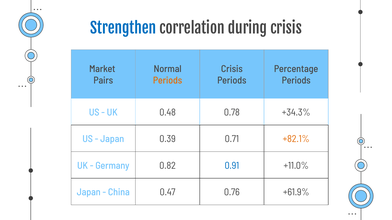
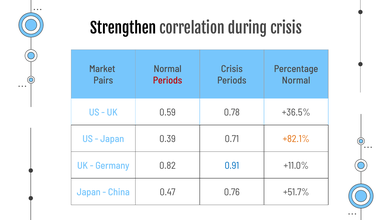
Strengthen colour: blue -> black
Periods at (168, 81) colour: orange -> red
Periods at (296, 81): Periods -> Normal
0.48: 0.48 -> 0.59
+34.3%: +34.3% -> +36.5%
+61.9%: +61.9% -> +51.7%
